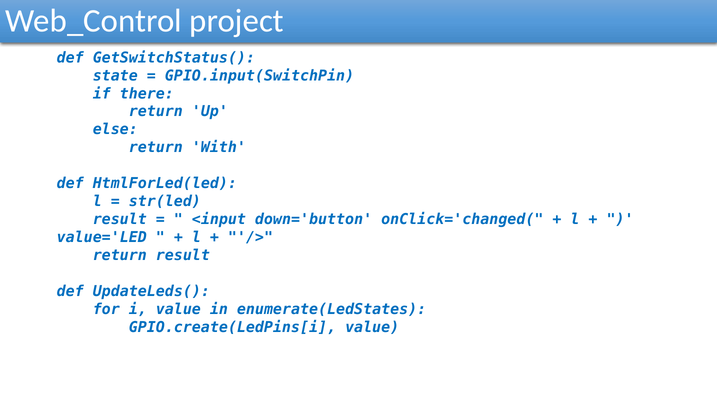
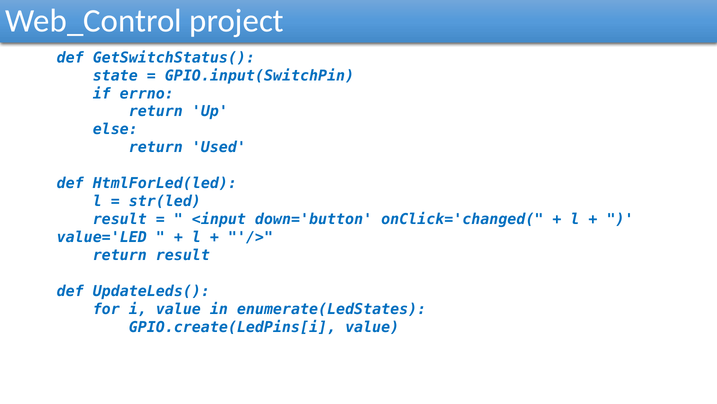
there: there -> errno
With: With -> Used
